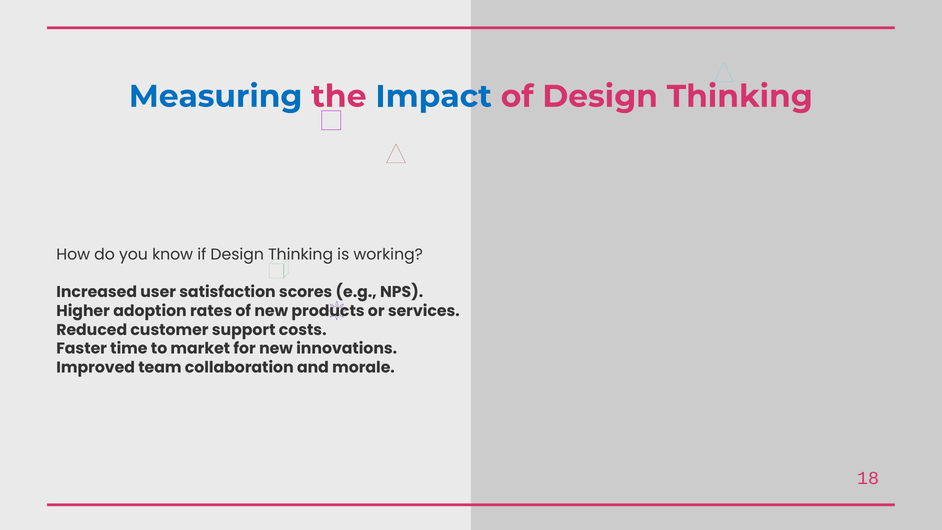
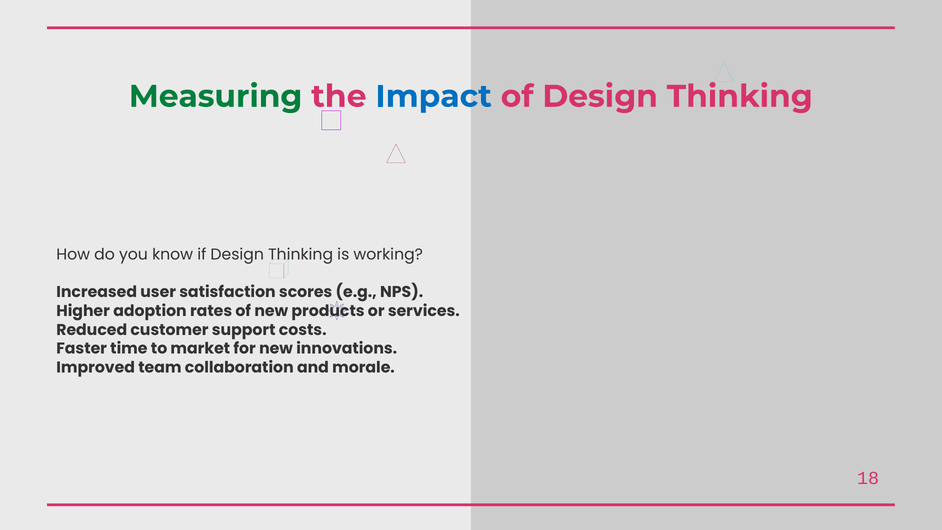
Measuring colour: blue -> green
